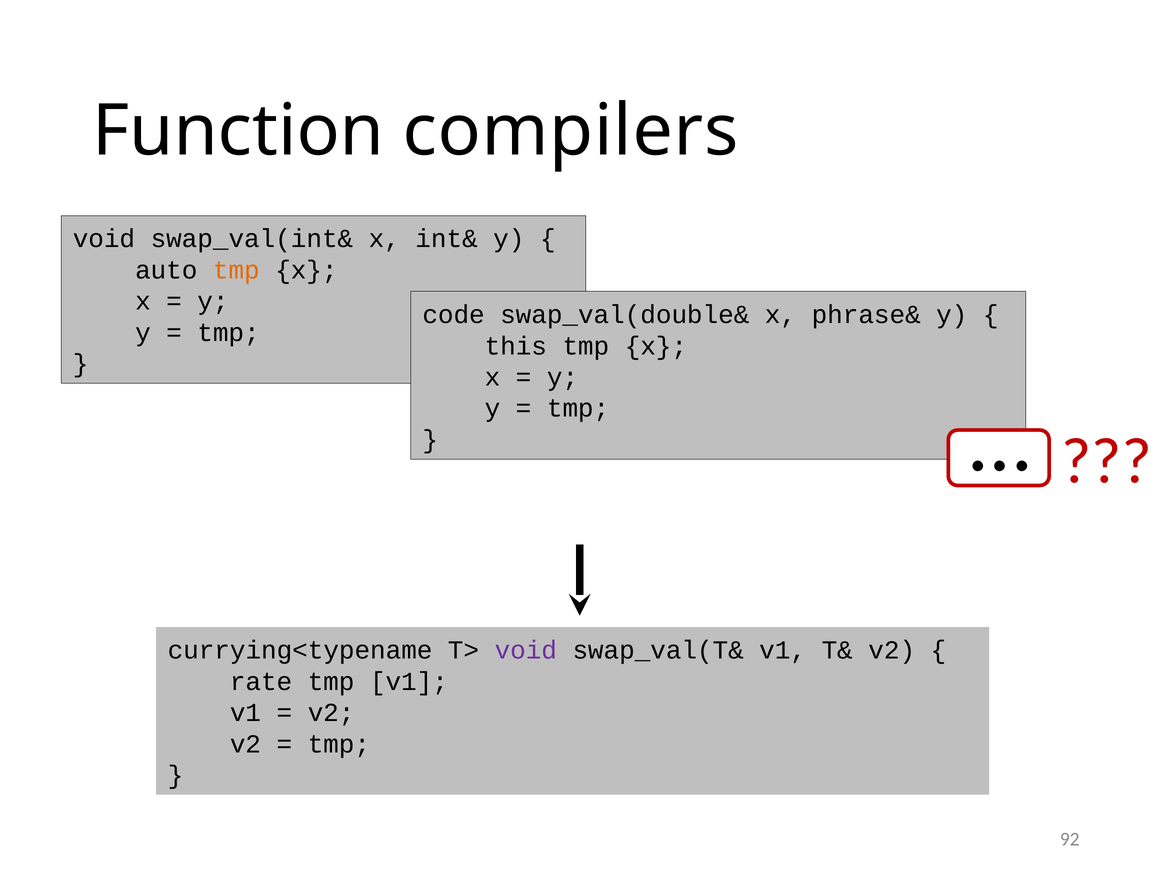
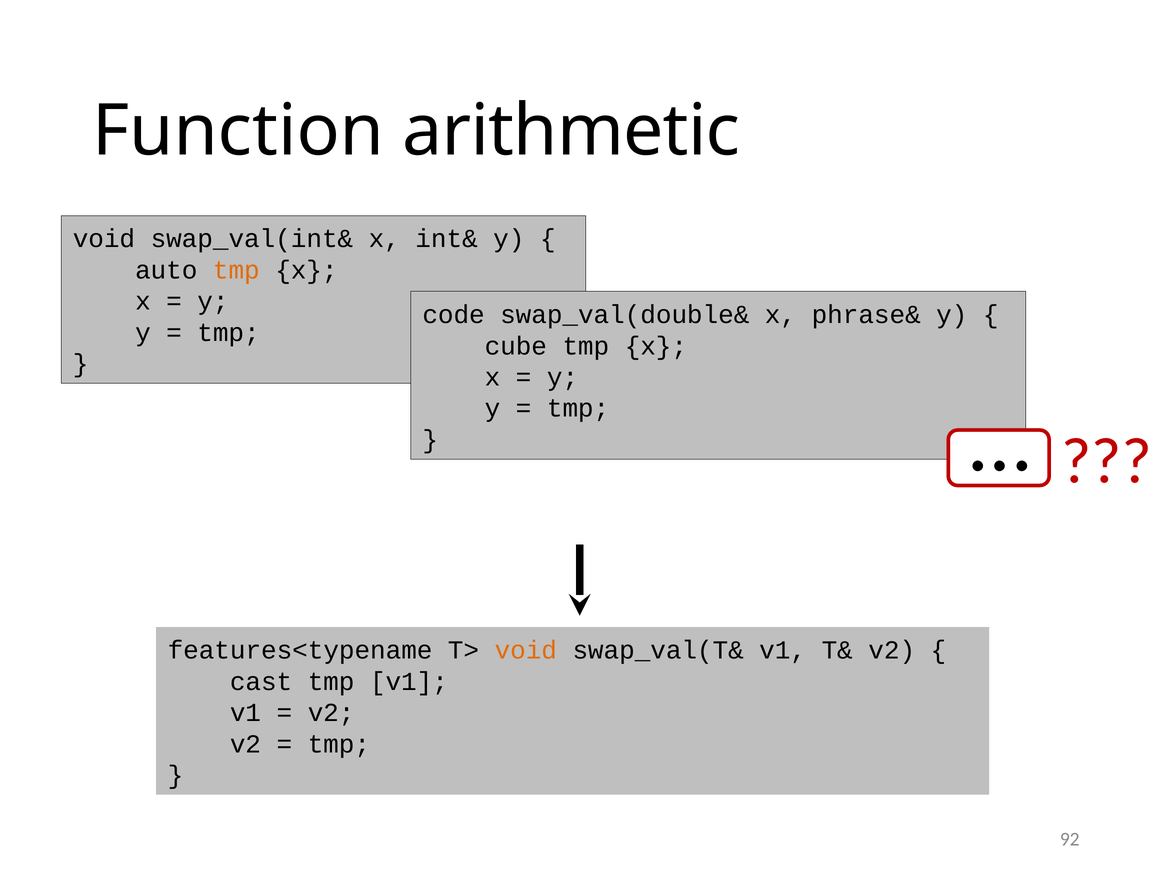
compilers: compilers -> arithmetic
this: this -> cube
currying<typename: currying<typename -> features<typename
void at (526, 650) colour: purple -> orange
rate: rate -> cast
